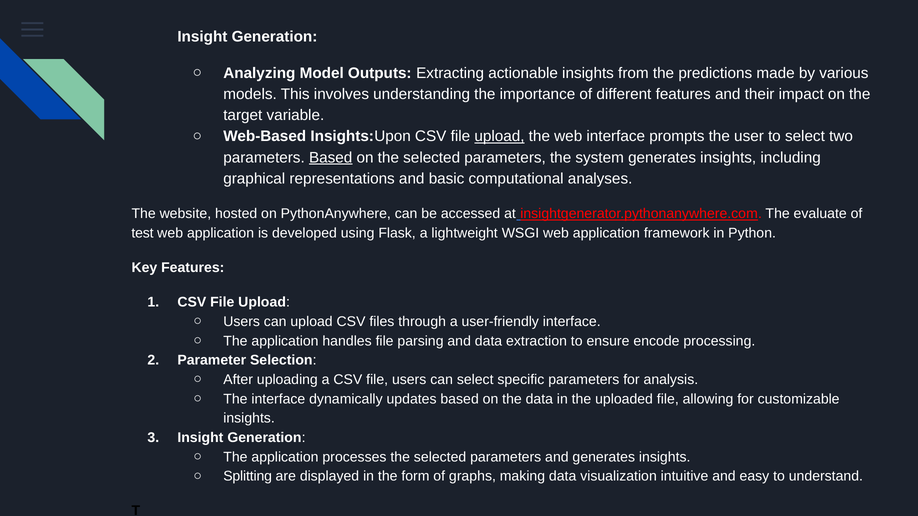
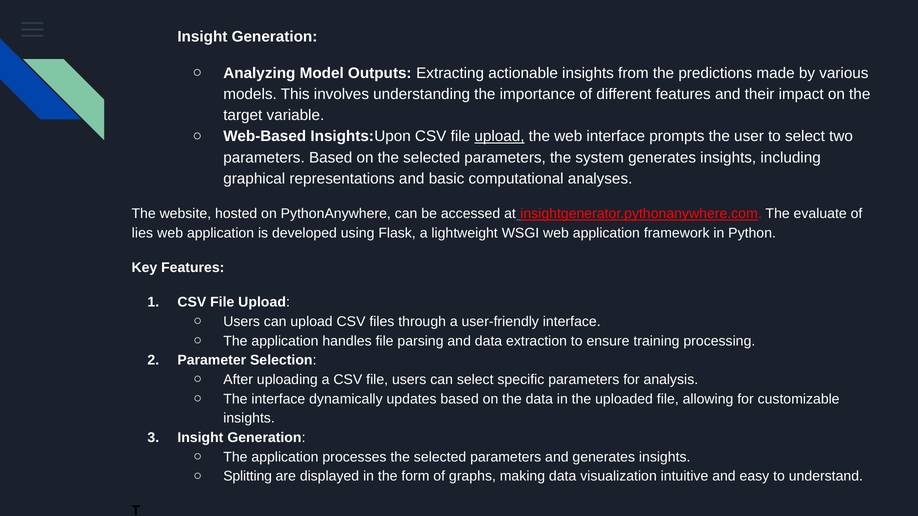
Based at (331, 158) underline: present -> none
test: test -> lies
encode: encode -> training
